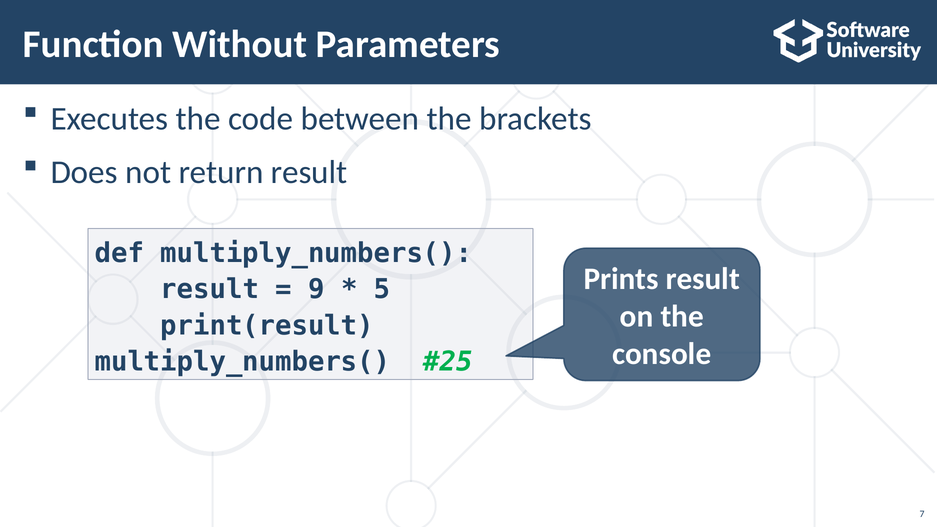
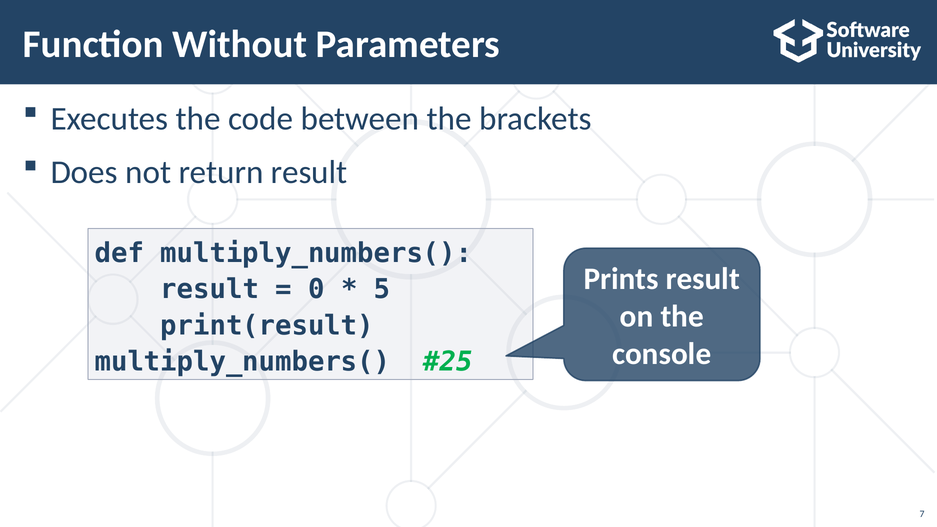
9: 9 -> 0
